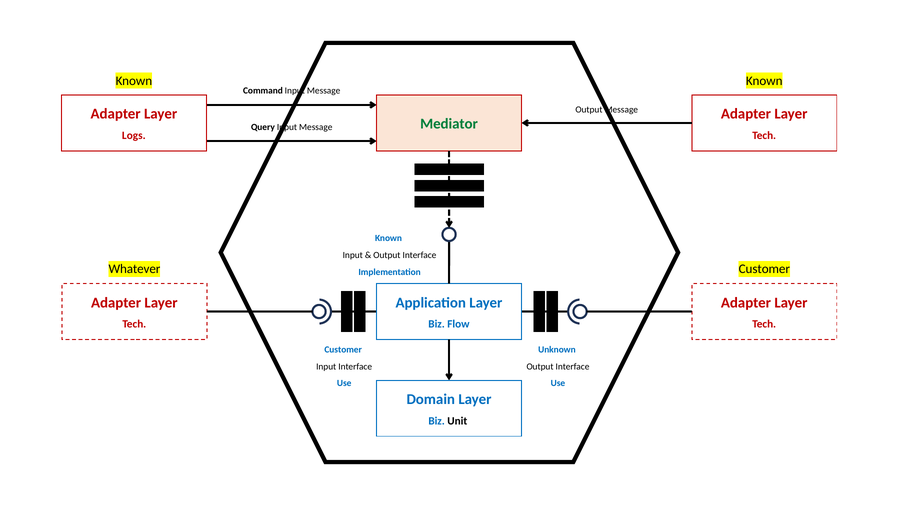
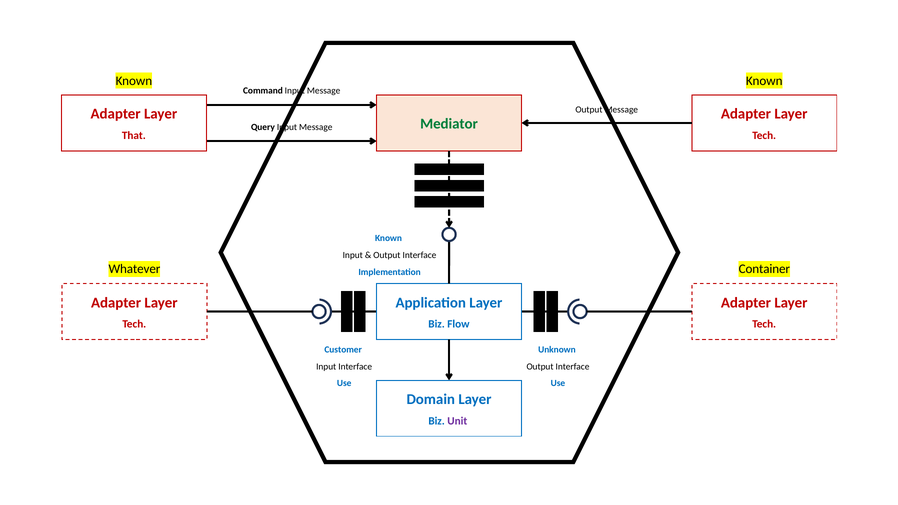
Logs: Logs -> That
Customer at (764, 269): Customer -> Container
Unit colour: black -> purple
